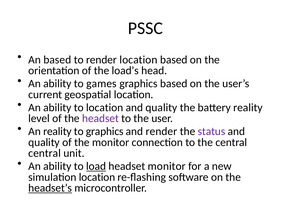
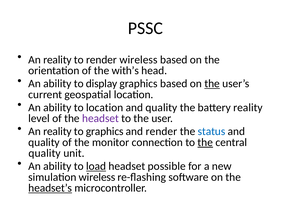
based at (57, 60): based -> reality
render location: location -> wireless
load’s: load’s -> with’s
games: games -> display
the at (212, 83) underline: none -> present
status colour: purple -> blue
the at (205, 142) underline: none -> present
central at (45, 153): central -> quality
headset monitor: monitor -> possible
simulation location: location -> wireless
